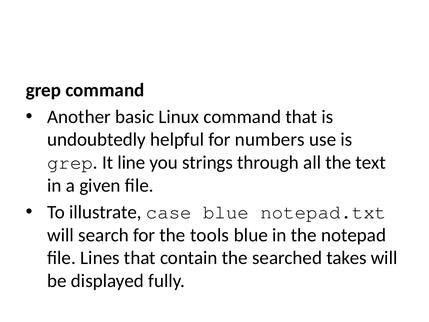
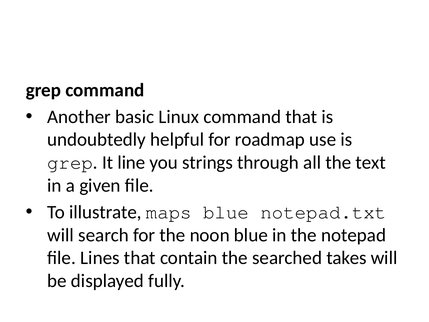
numbers: numbers -> roadmap
case: case -> maps
tools: tools -> noon
